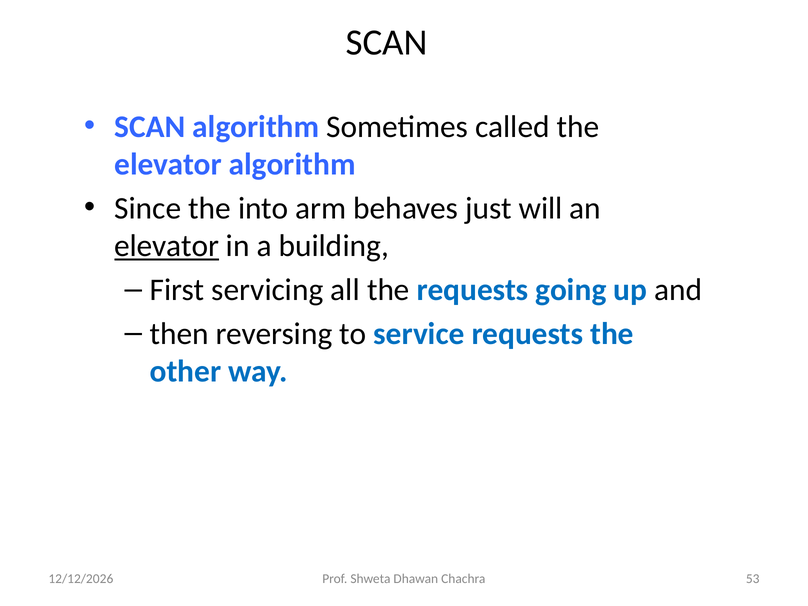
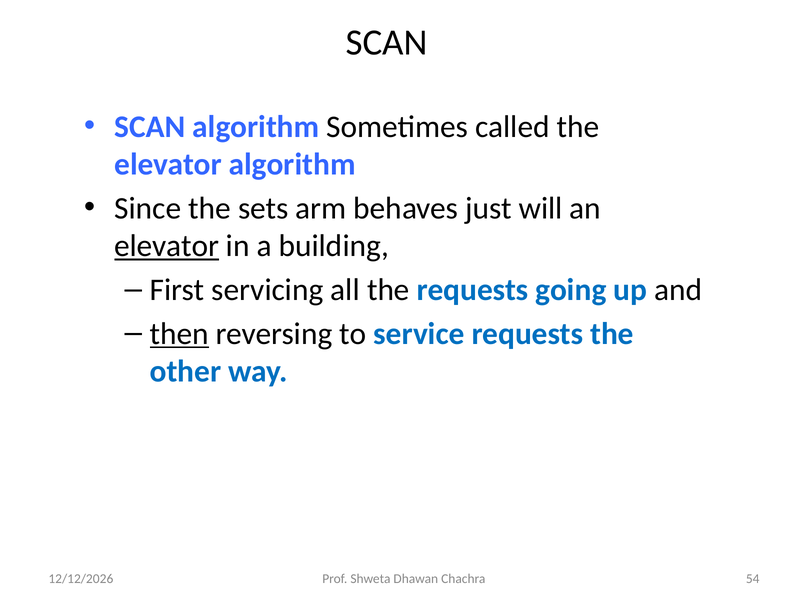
into: into -> sets
then underline: none -> present
53: 53 -> 54
